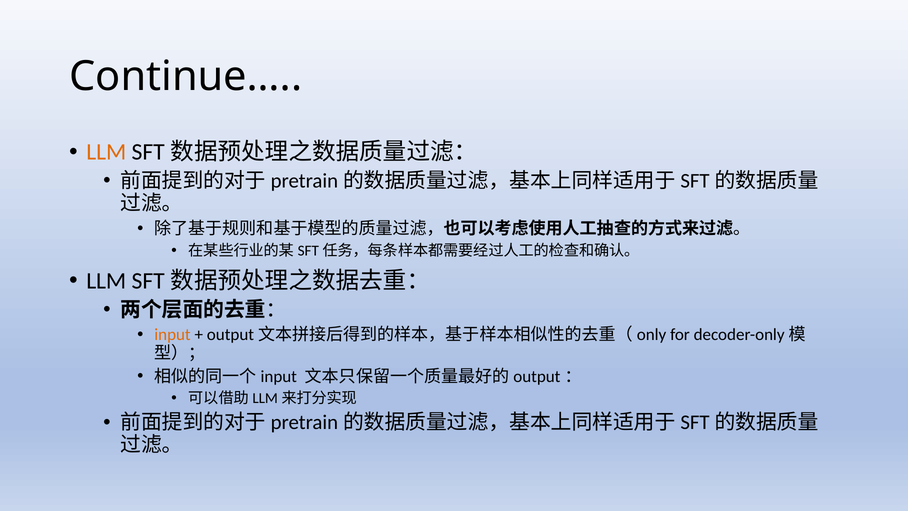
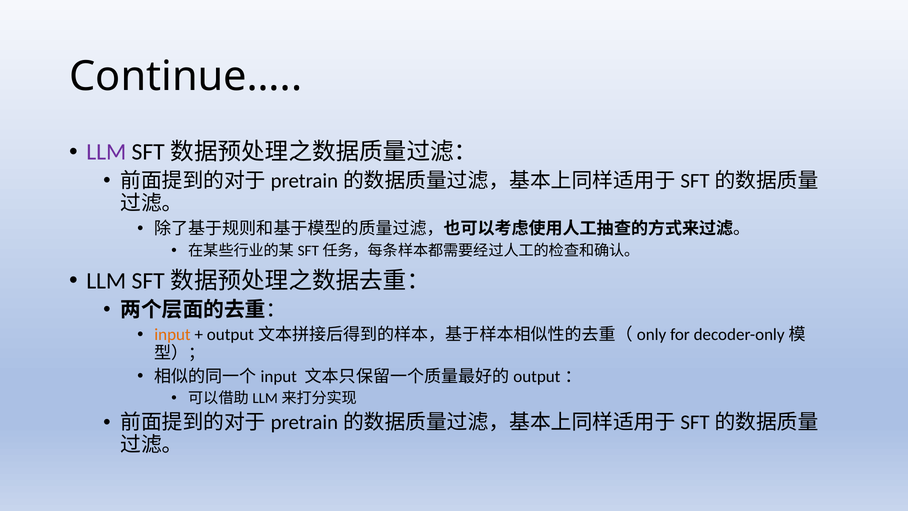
LLM at (106, 152) colour: orange -> purple
